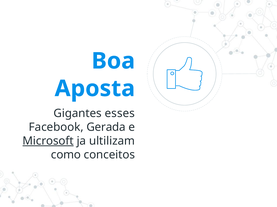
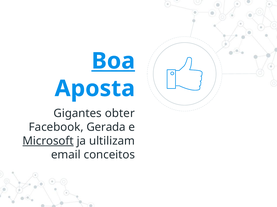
Boa underline: none -> present
esses: esses -> obter
como: como -> email
